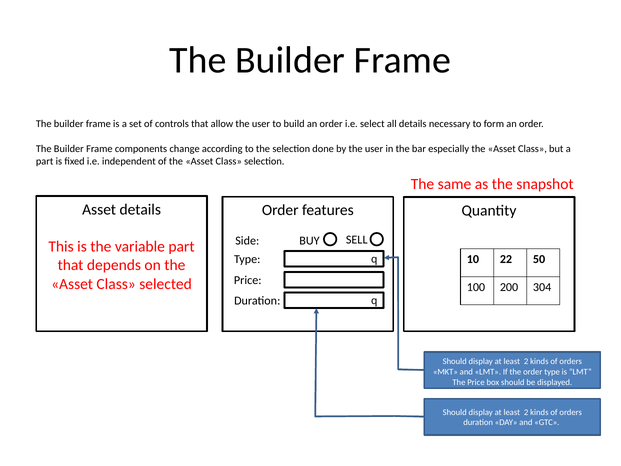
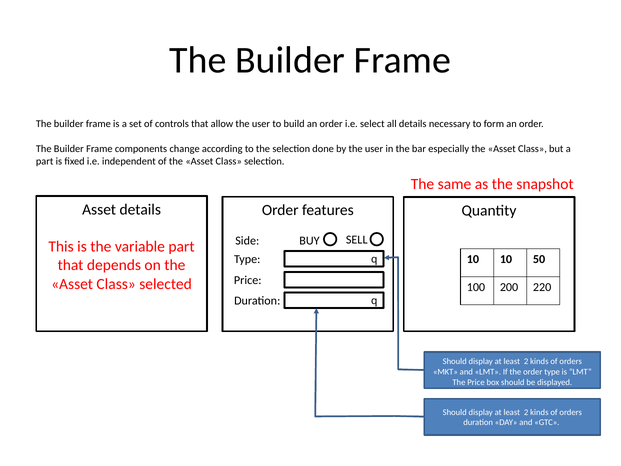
10 22: 22 -> 10
304: 304 -> 220
